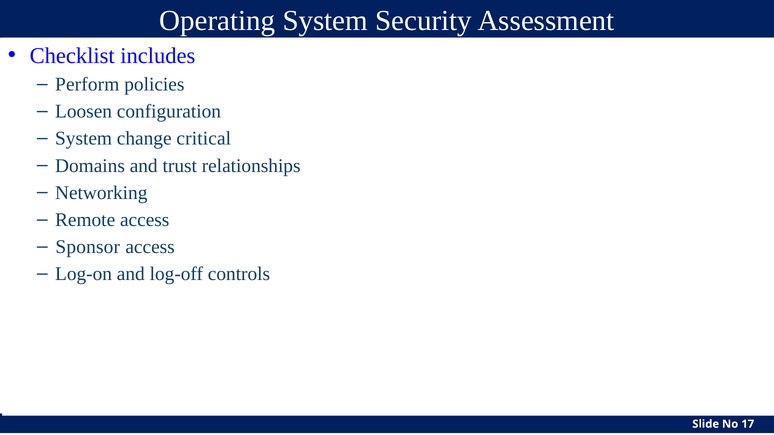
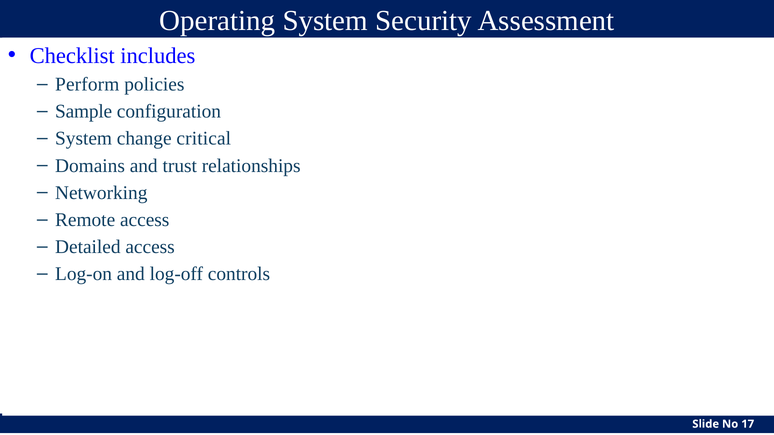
Loosen: Loosen -> Sample
Sponsor: Sponsor -> Detailed
